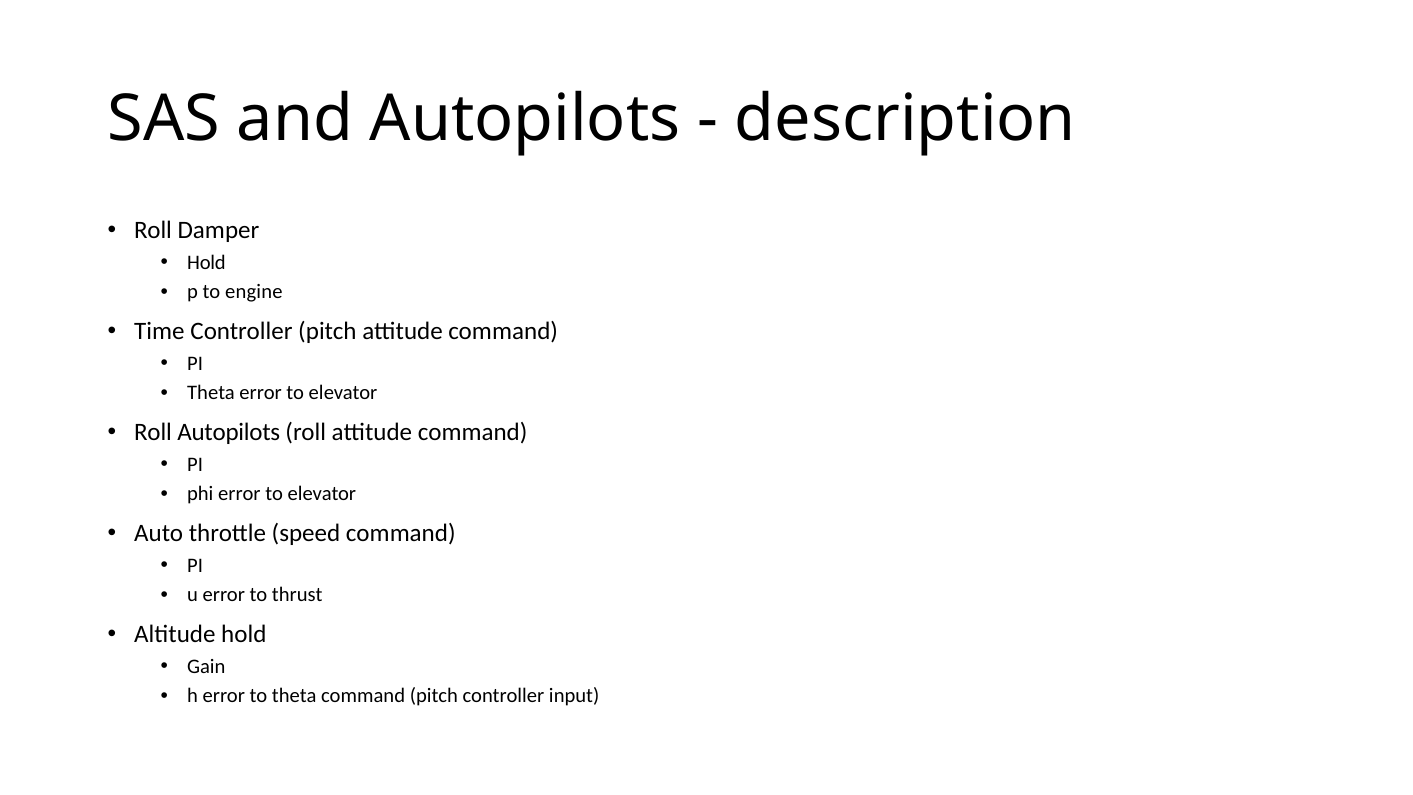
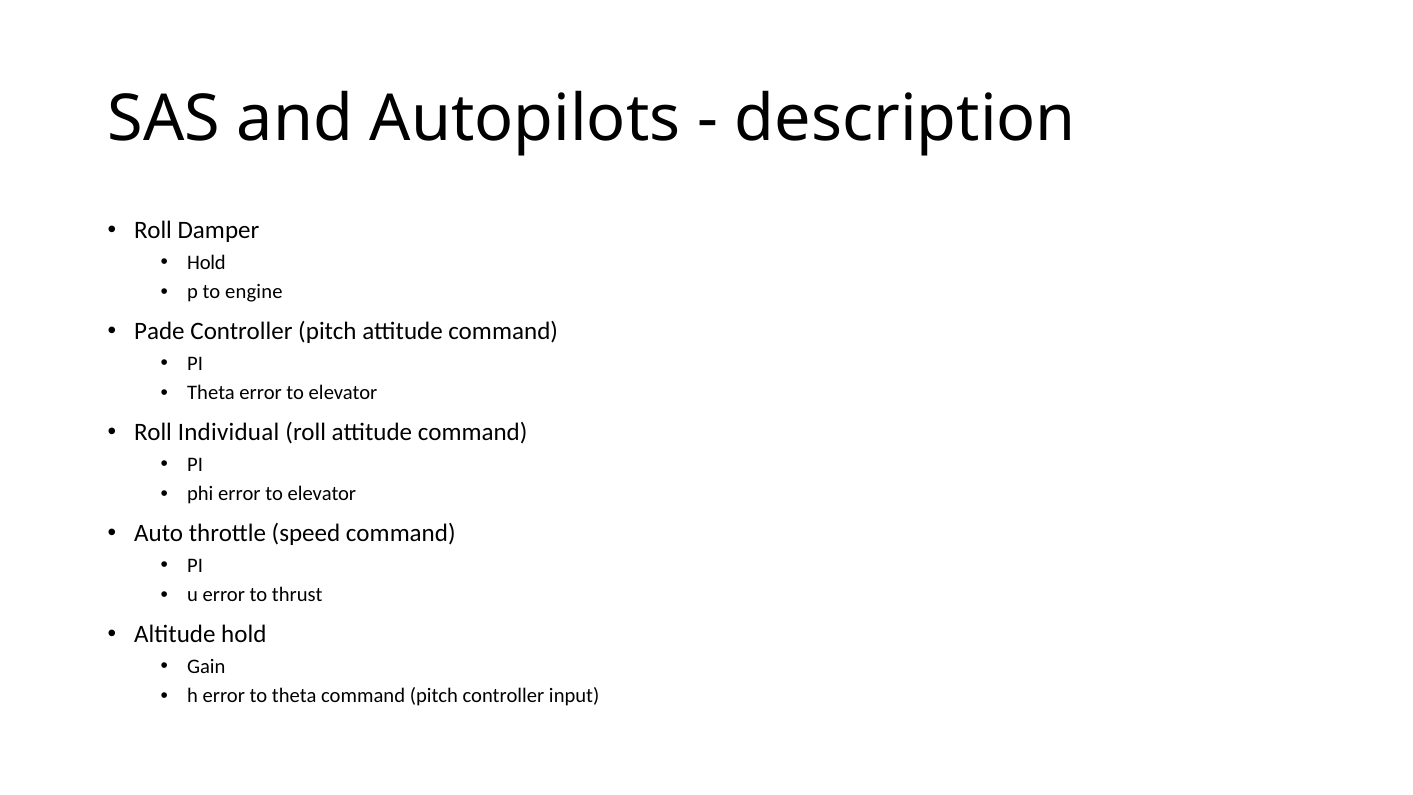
Time: Time -> Pade
Roll Autopilots: Autopilots -> Individual
